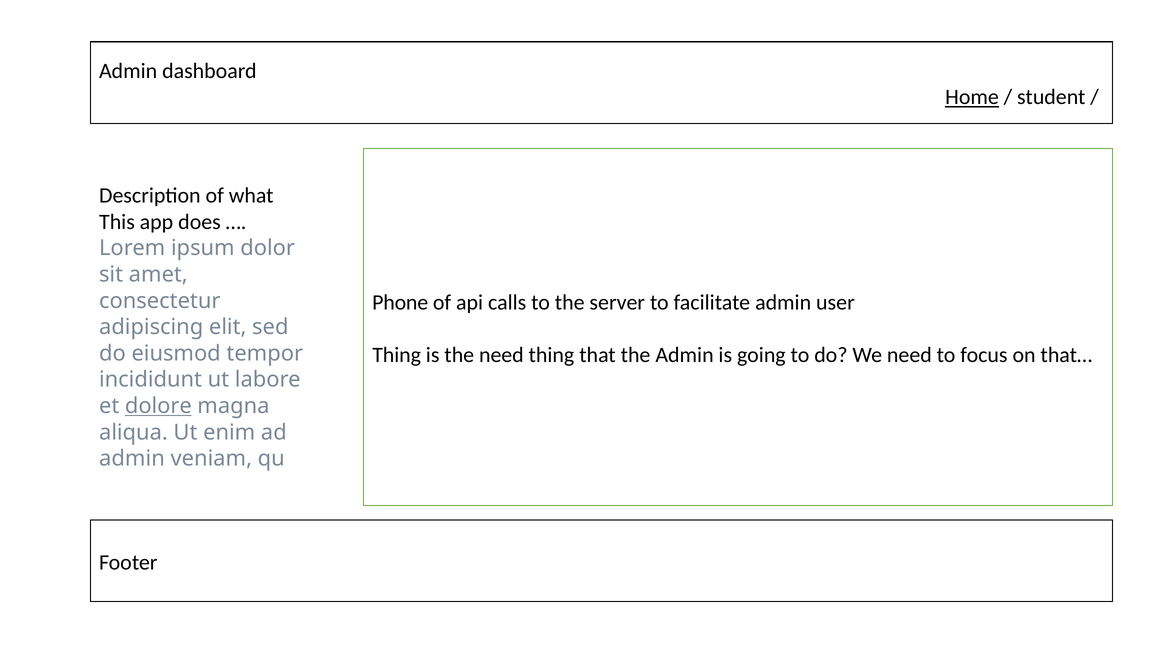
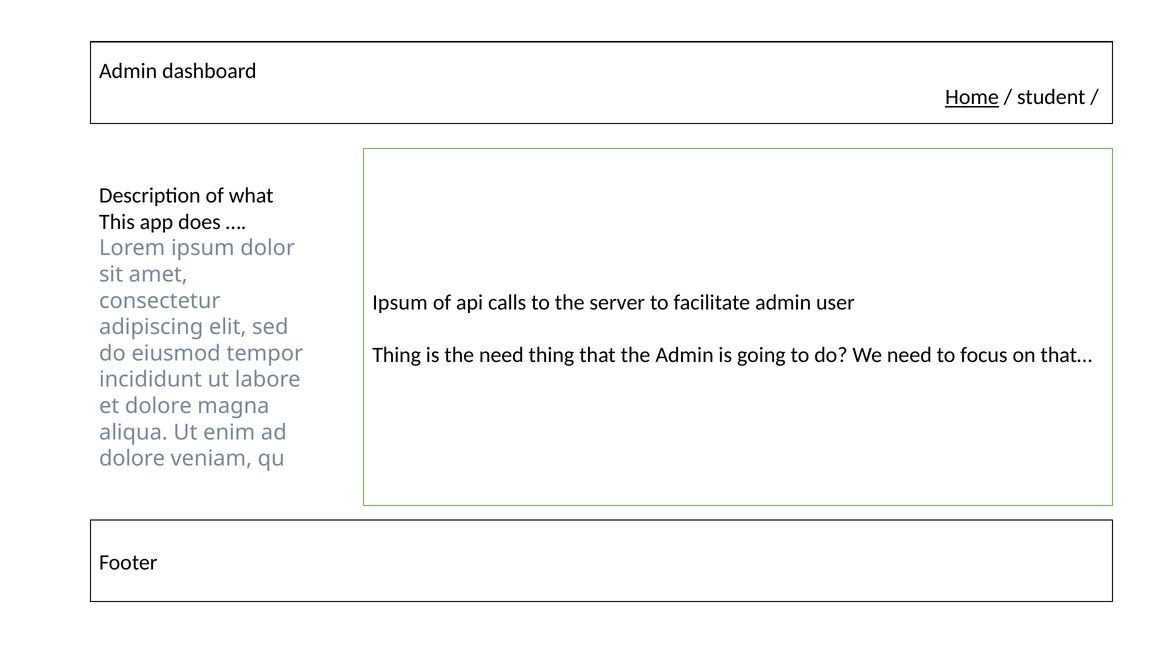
Phone at (400, 302): Phone -> Ipsum
dolore at (158, 406) underline: present -> none
admin at (132, 459): admin -> dolore
